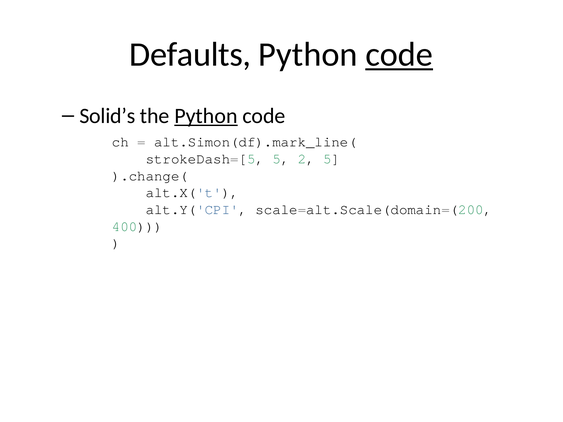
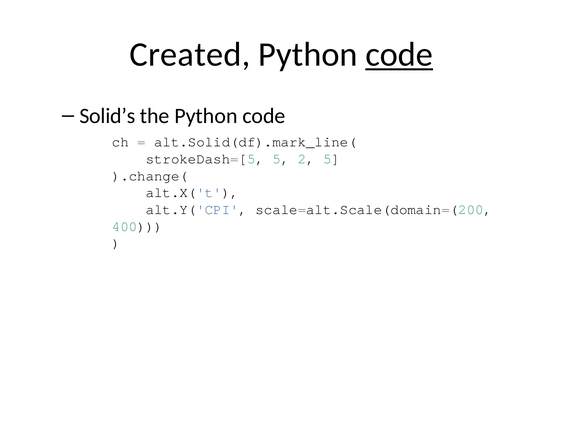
Defaults: Defaults -> Created
Python at (206, 116) underline: present -> none
alt.Simon(df).mark_line(: alt.Simon(df).mark_line( -> alt.Solid(df).mark_line(
